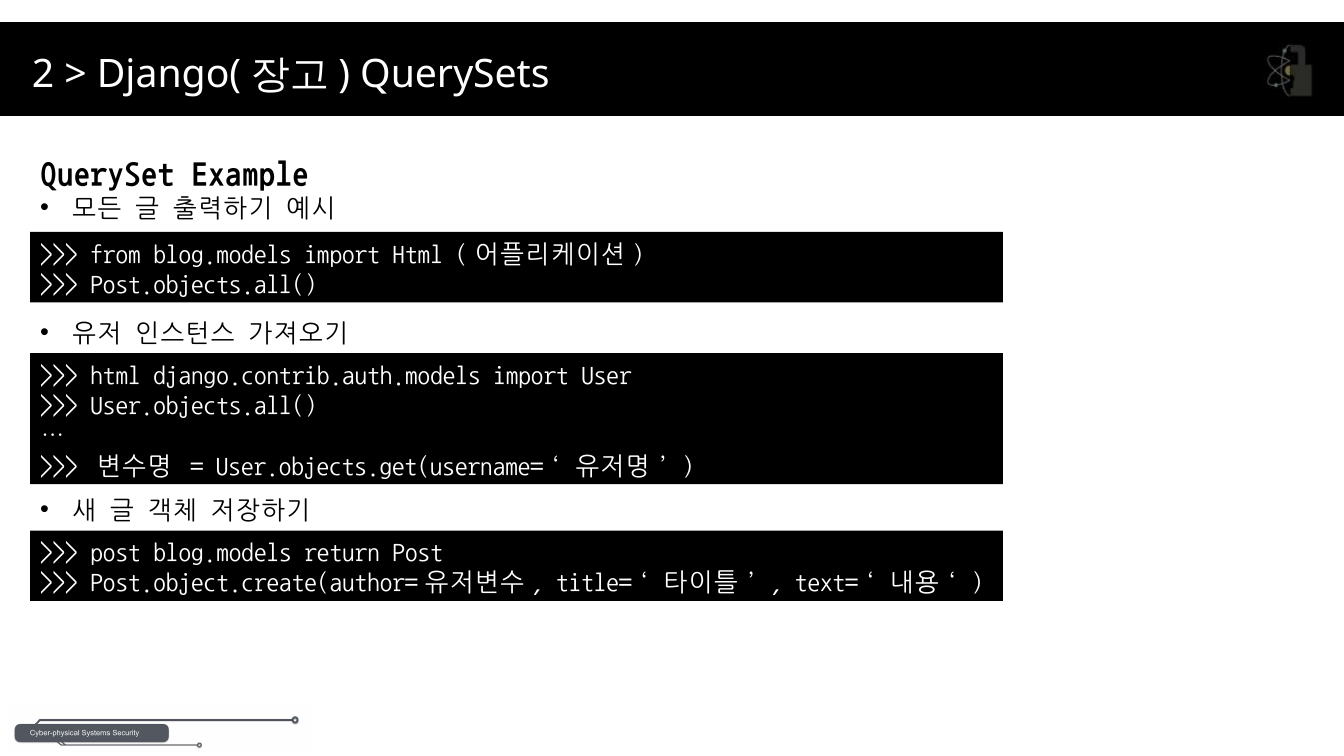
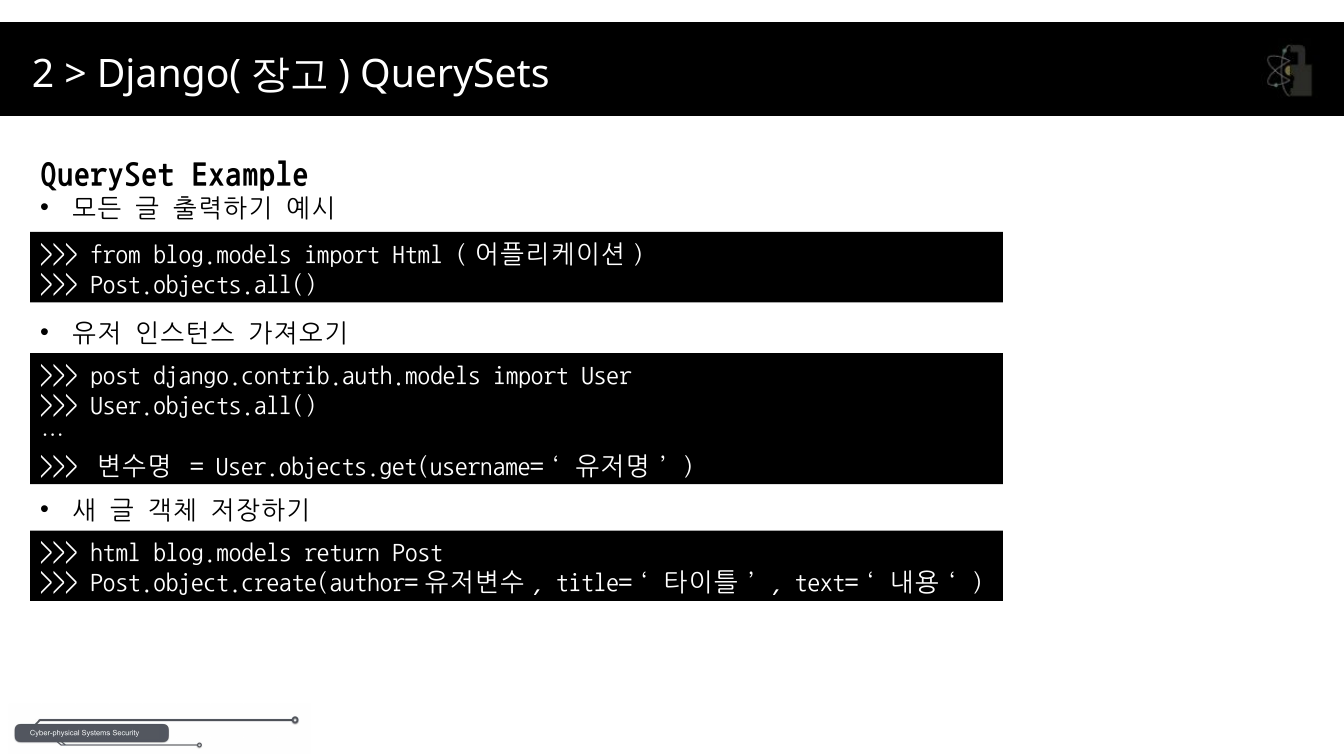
html at (116, 375): html -> post
post at (116, 552): post -> html
